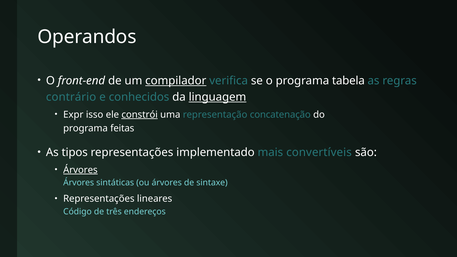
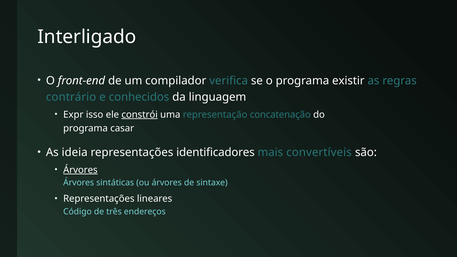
Operandos: Operandos -> Interligado
compilador underline: present -> none
tabela: tabela -> existir
linguagem underline: present -> none
feitas: feitas -> casar
tipos: tipos -> ideia
implementado: implementado -> identificadores
